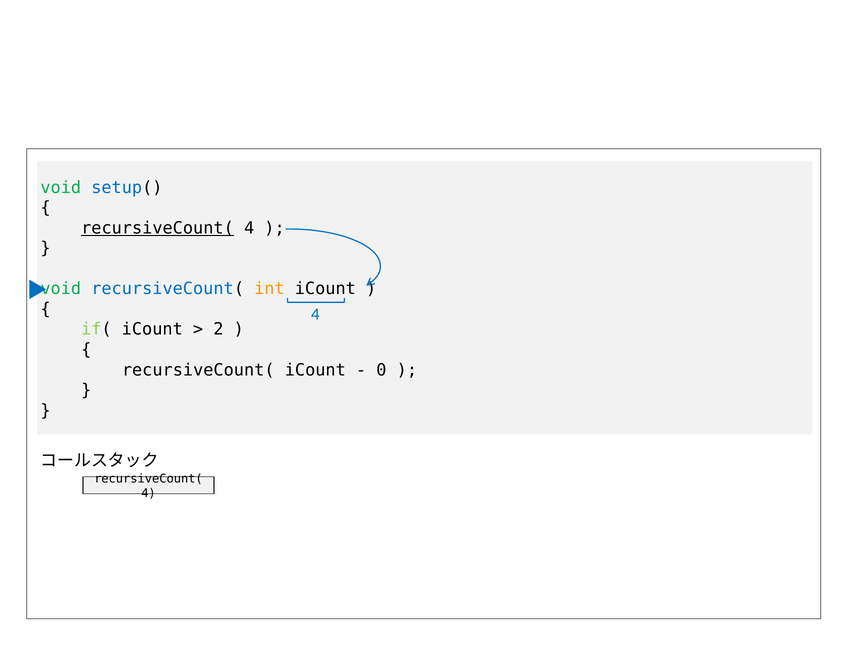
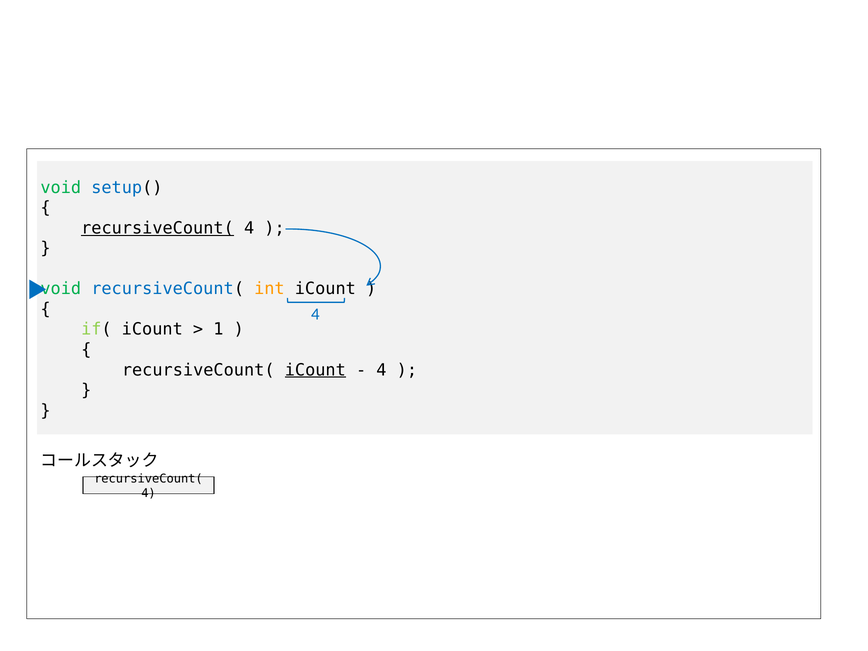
2: 2 -> 1
iCount at (315, 370) underline: none -> present
0 at (381, 370): 0 -> 4
